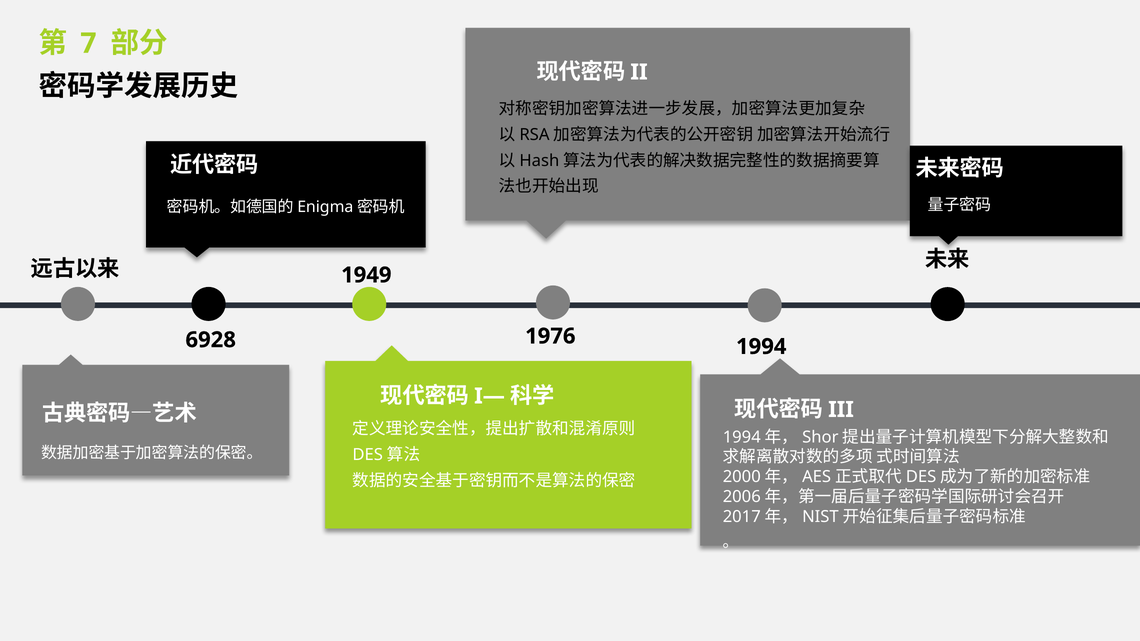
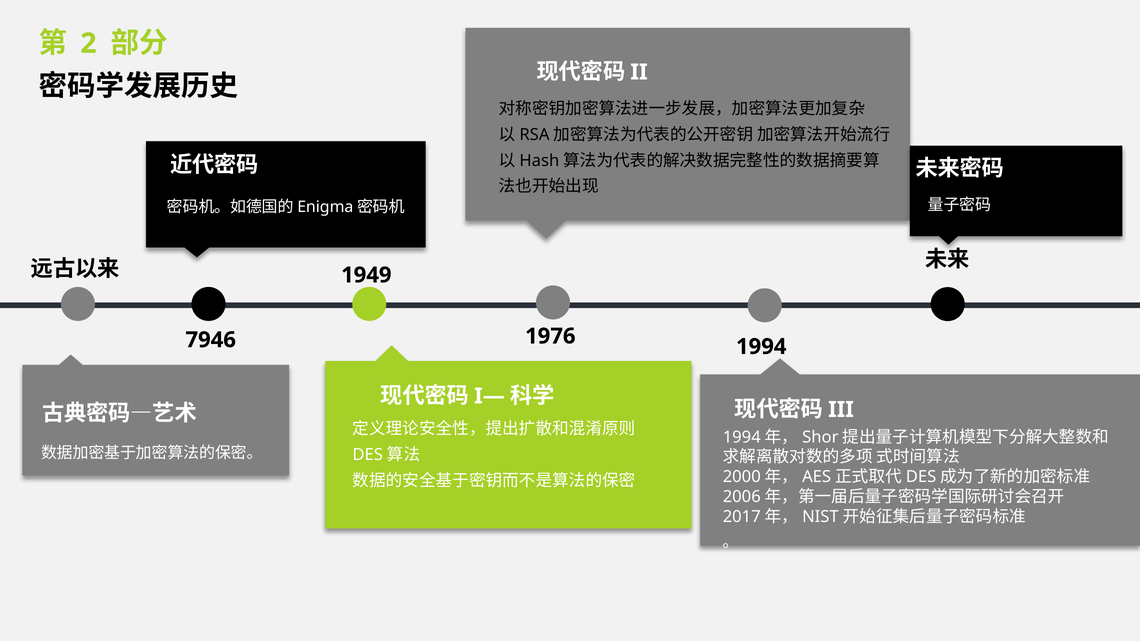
7: 7 -> 2
6928: 6928 -> 7946
